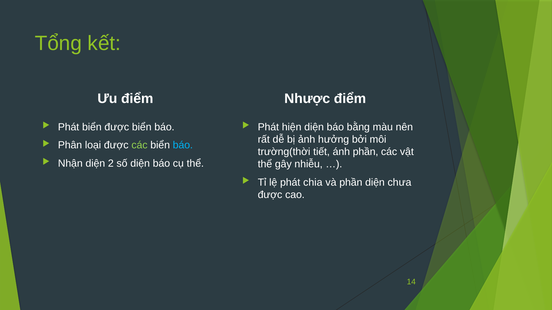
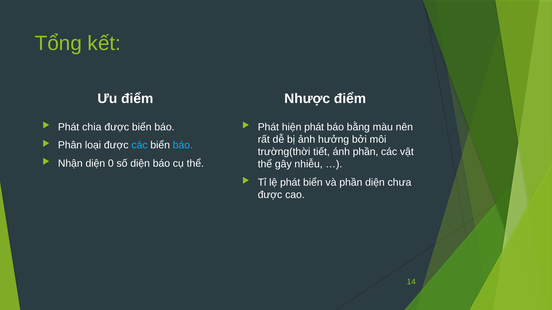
Phát biển: biển -> chia
hiện diện: diện -> phát
các at (139, 145) colour: light green -> light blue
2: 2 -> 0
phát chia: chia -> biển
